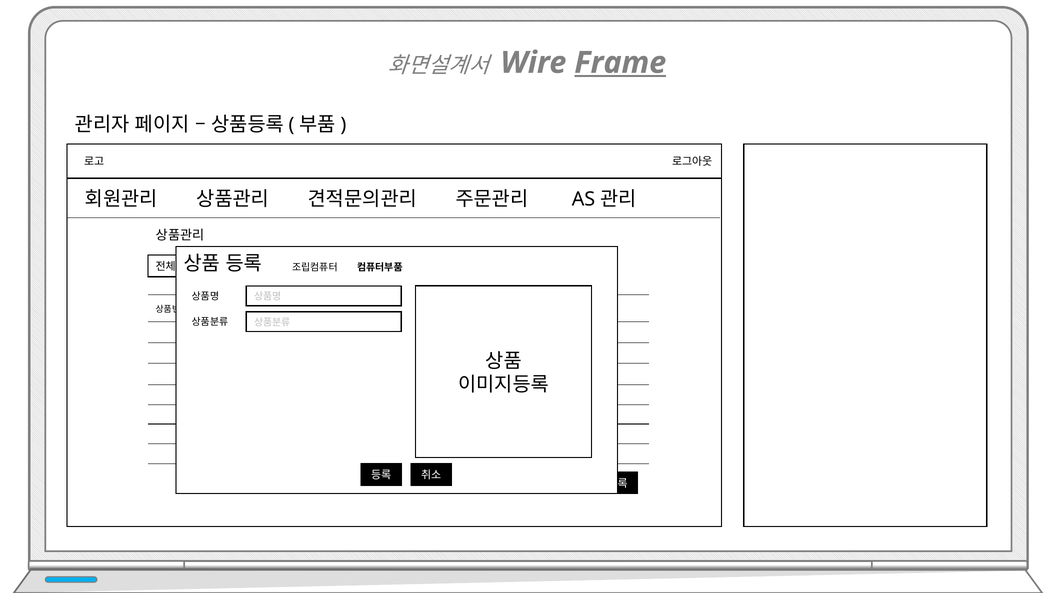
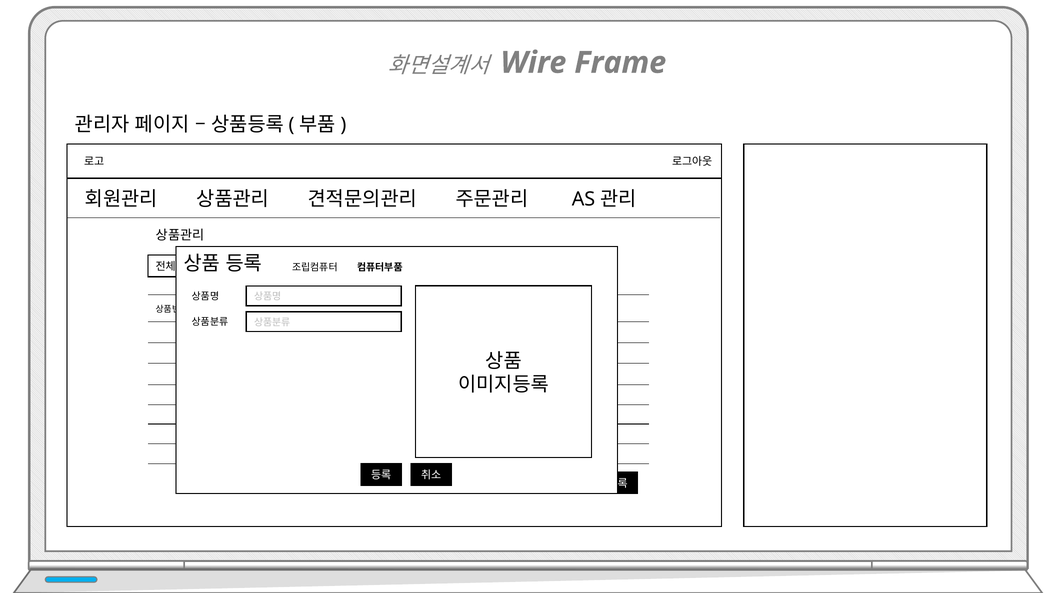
Frame underline: present -> none
